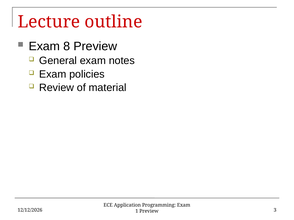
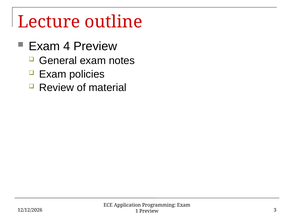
8: 8 -> 4
